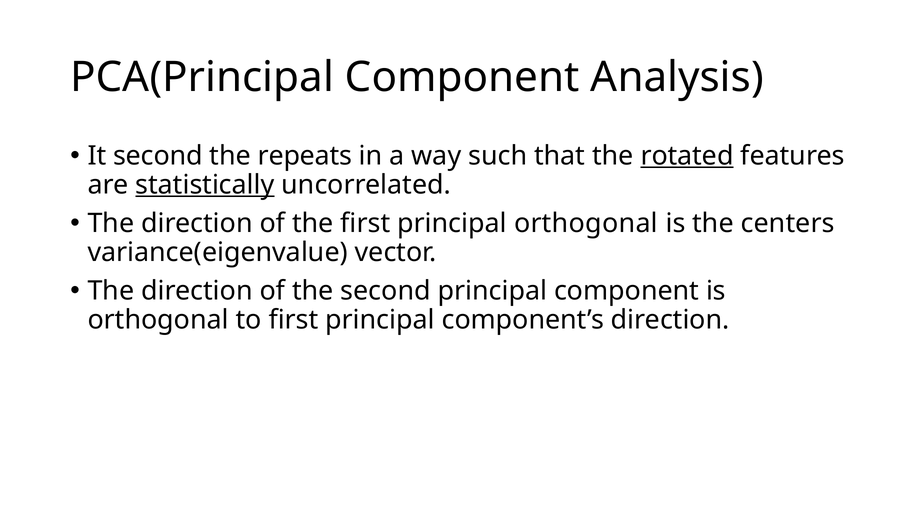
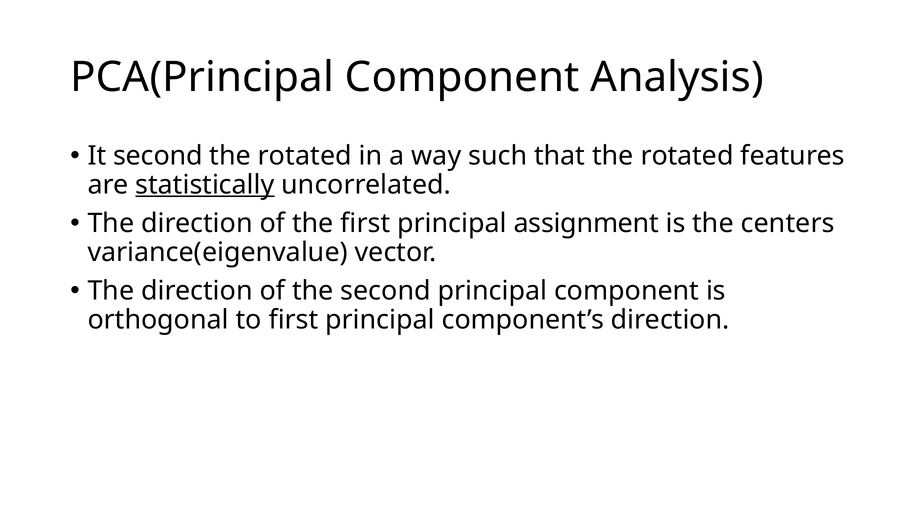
repeats at (305, 156): repeats -> rotated
rotated at (687, 156) underline: present -> none
principal orthogonal: orthogonal -> assignment
